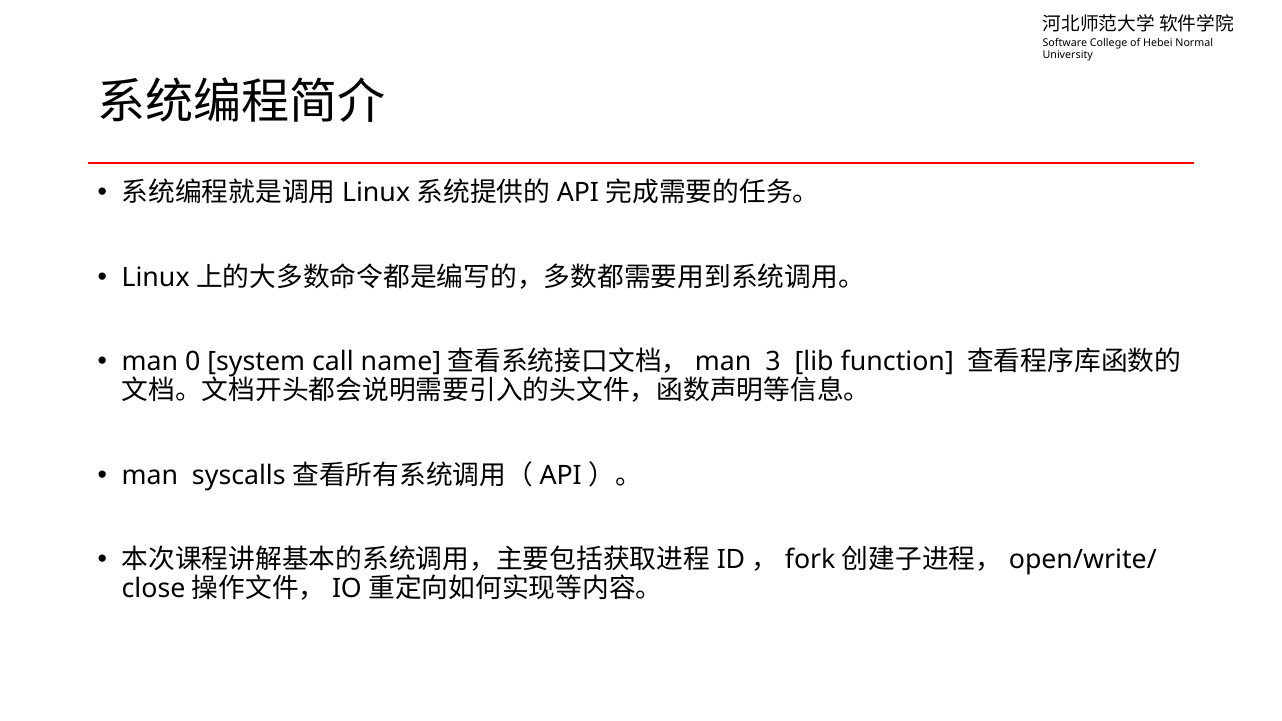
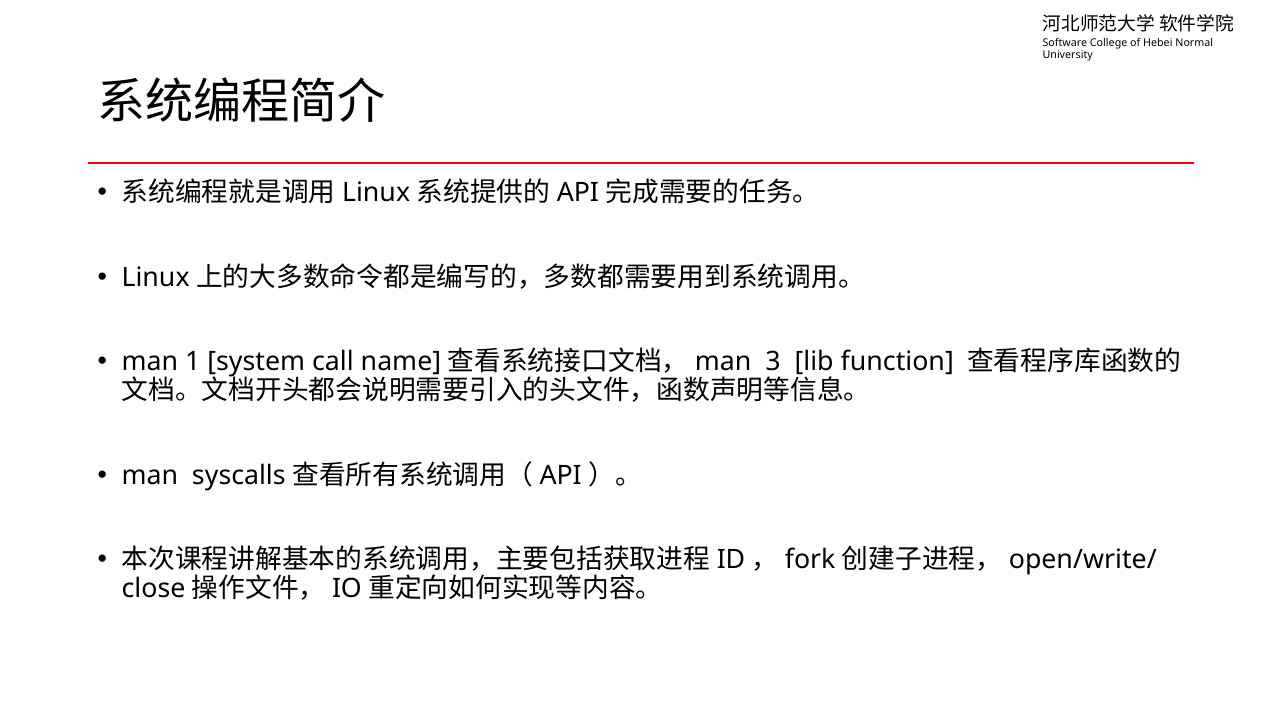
0: 0 -> 1
